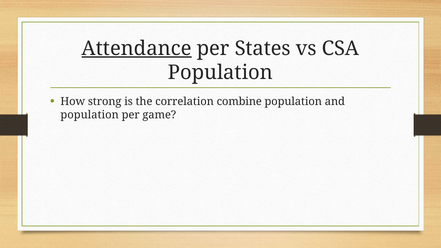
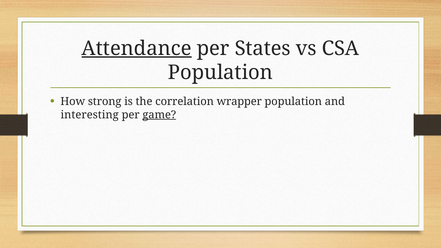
combine: combine -> wrapper
population at (90, 115): population -> interesting
game underline: none -> present
